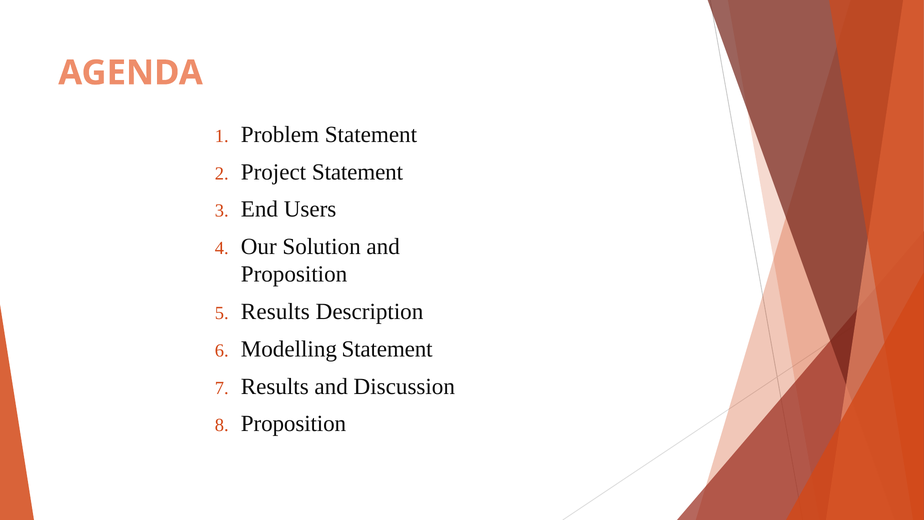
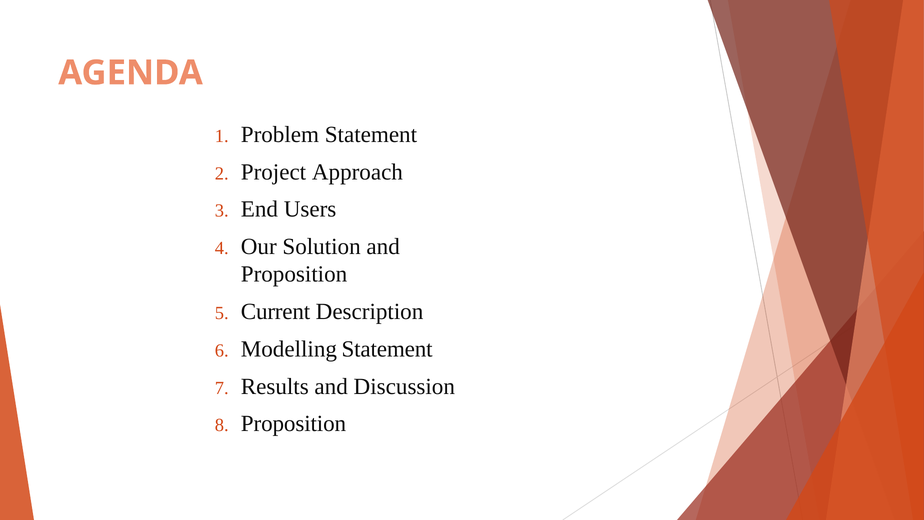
Project Statement: Statement -> Approach
Results at (275, 312): Results -> Current
